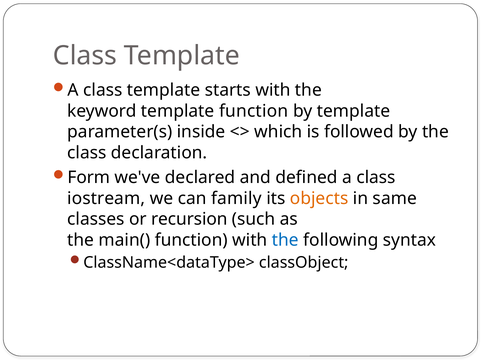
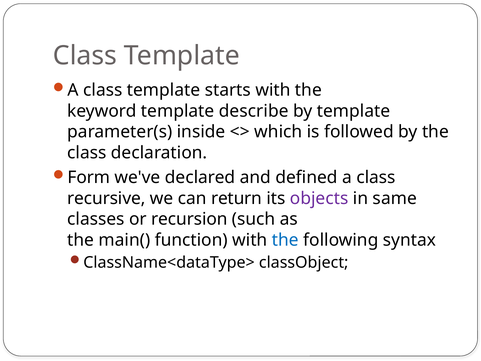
template function: function -> describe
iostream: iostream -> recursive
family: family -> return
objects colour: orange -> purple
